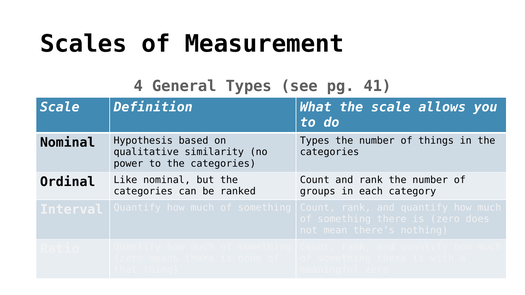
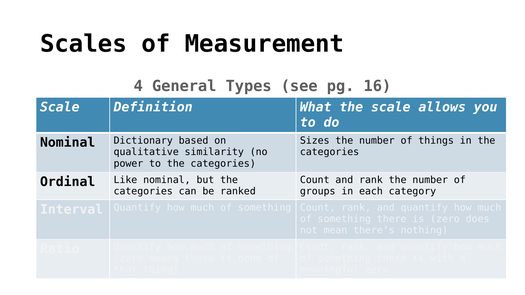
41: 41 -> 16
Types at (315, 141): Types -> Sizes
Hypothesis: Hypothesis -> Dictionary
